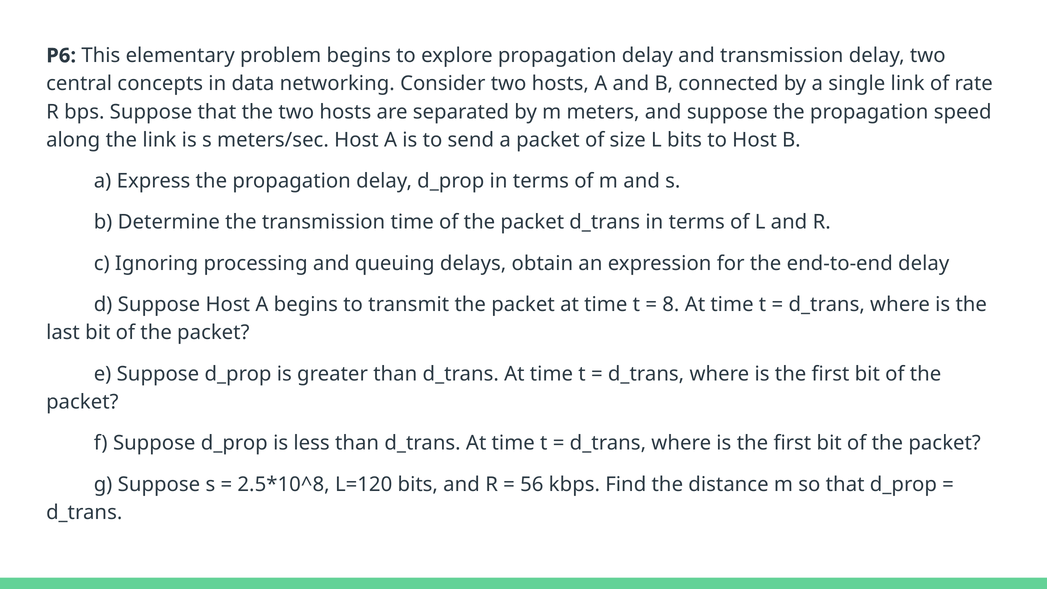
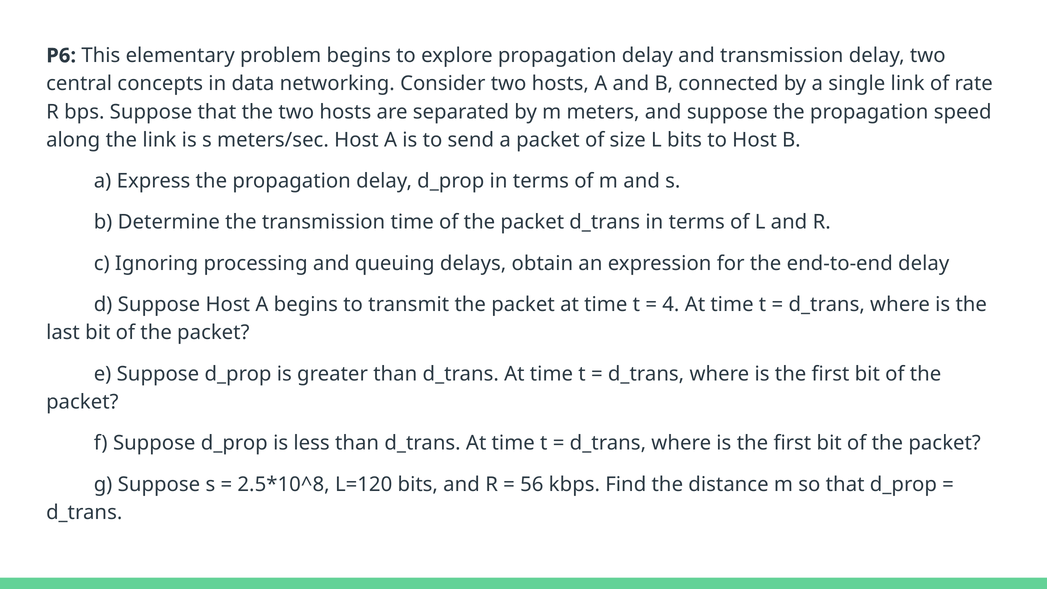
8: 8 -> 4
